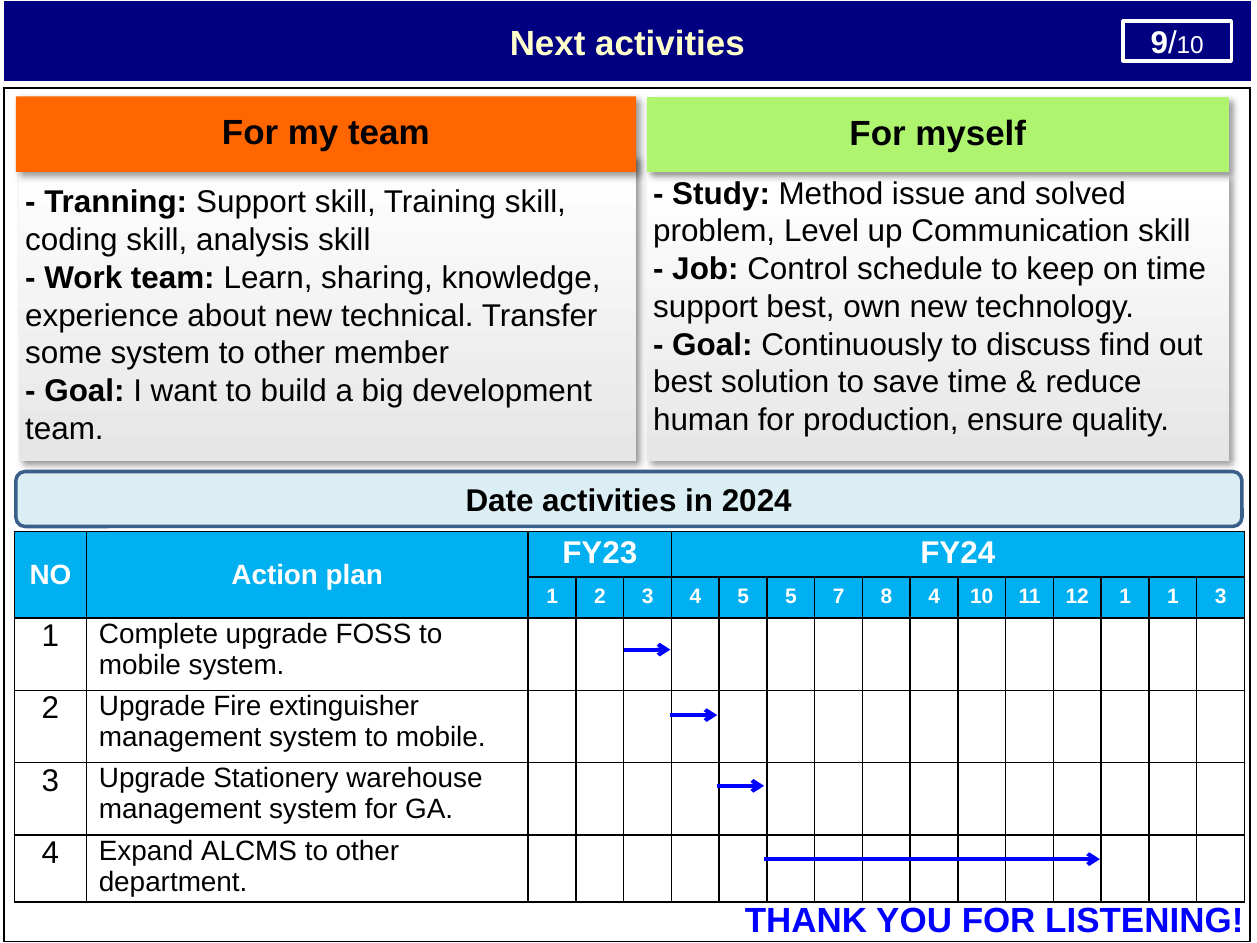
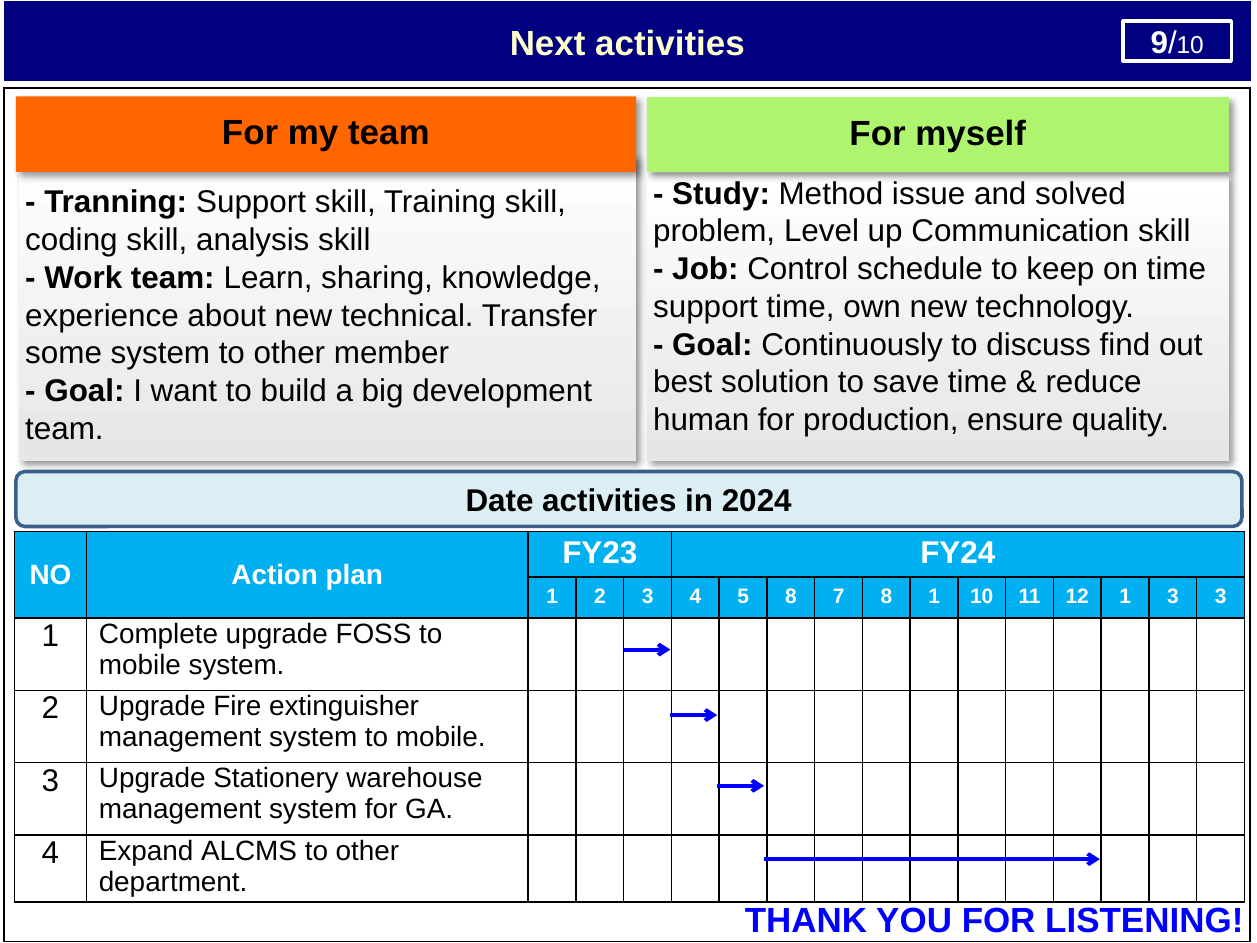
support best: best -> time
5 5: 5 -> 8
8 4: 4 -> 1
1 1: 1 -> 3
